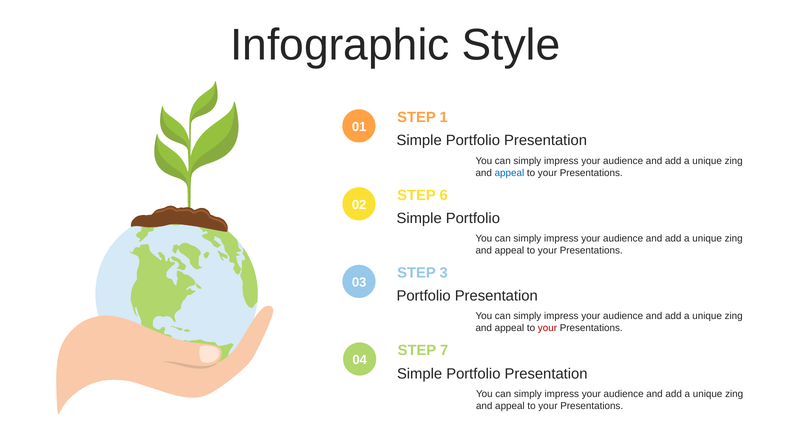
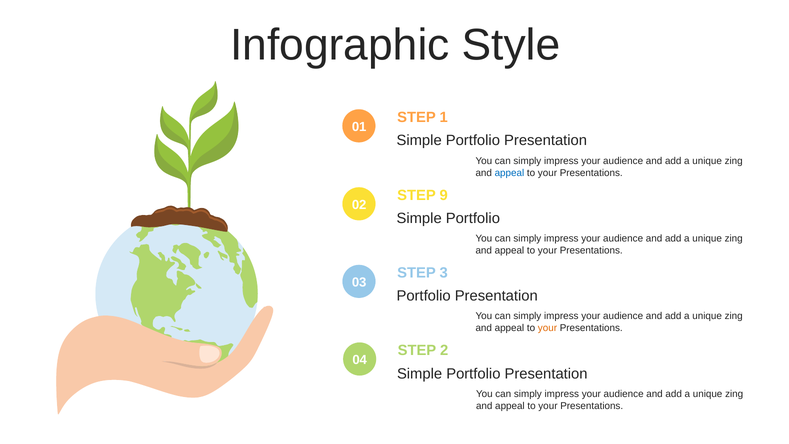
6: 6 -> 9
your at (547, 328) colour: red -> orange
7: 7 -> 2
